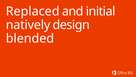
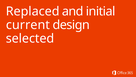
natively: natively -> current
blended: blended -> selected
